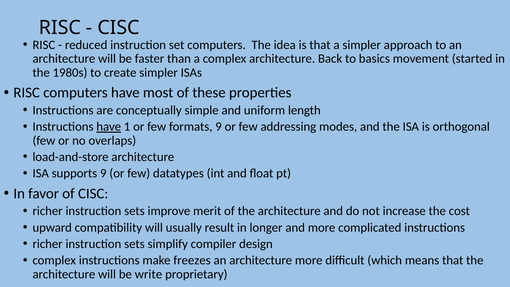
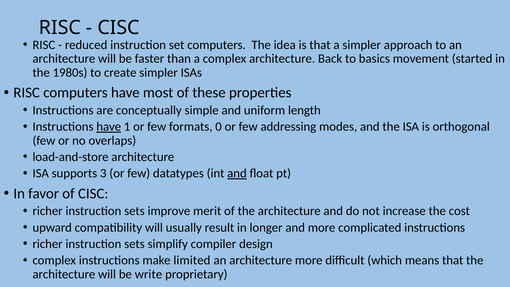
formats 9: 9 -> 0
supports 9: 9 -> 3
and at (237, 173) underline: none -> present
freezes: freezes -> limited
